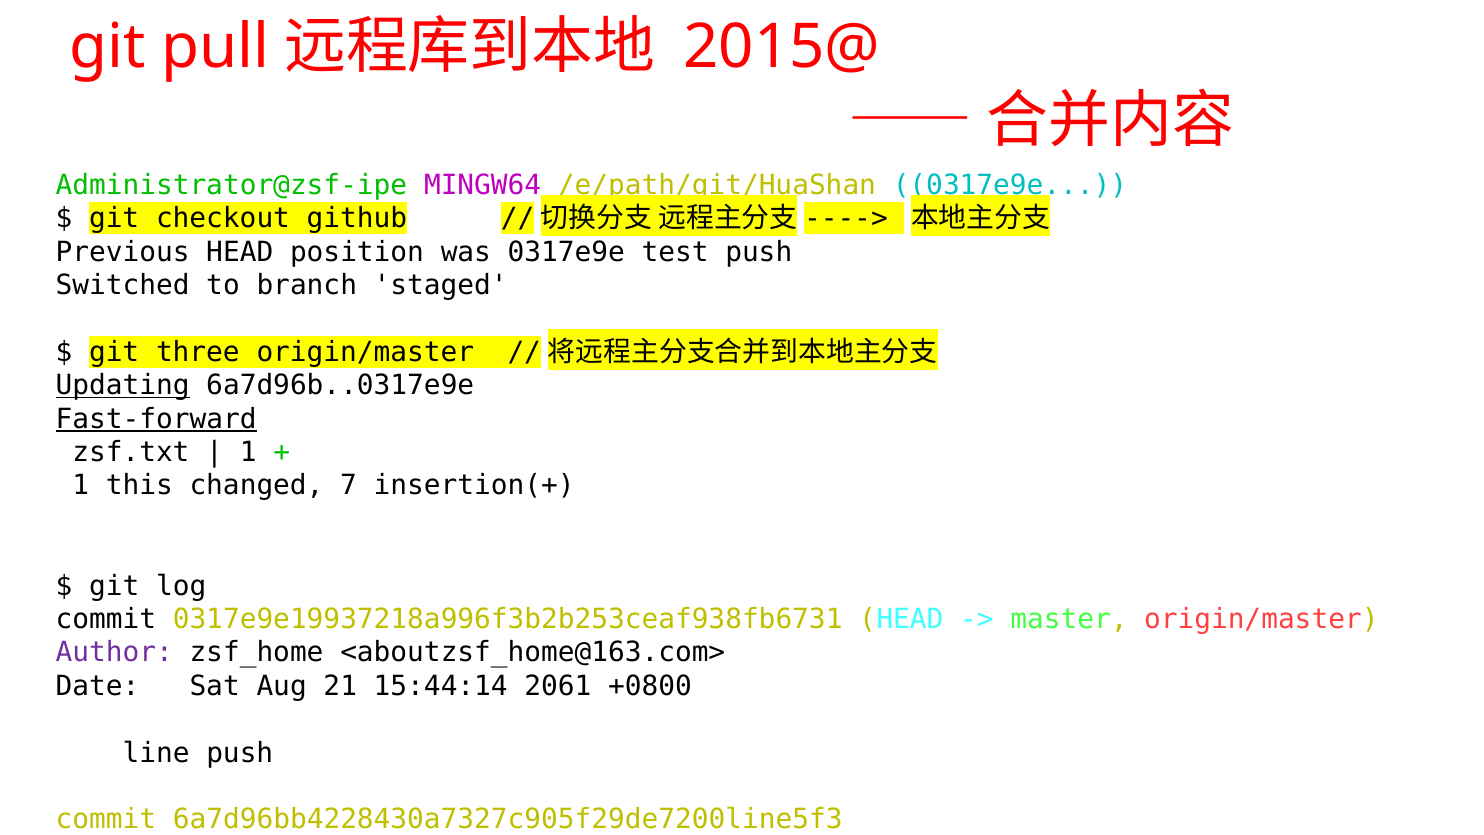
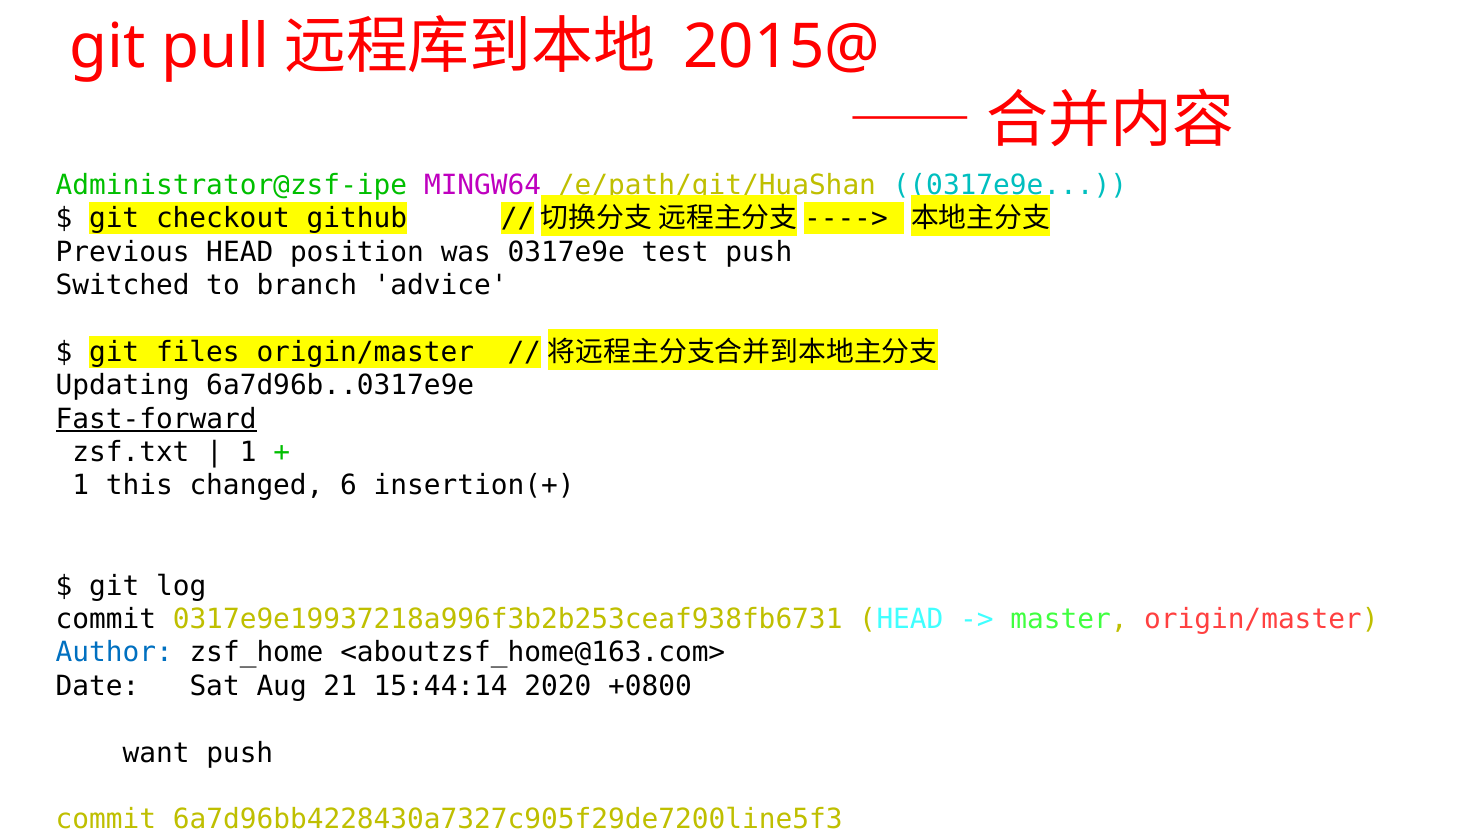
staged: staged -> advice
three: three -> files
Updating underline: present -> none
7: 7 -> 6
Author at (114, 653) colour: purple -> blue
2061: 2061 -> 2020
line: line -> want
